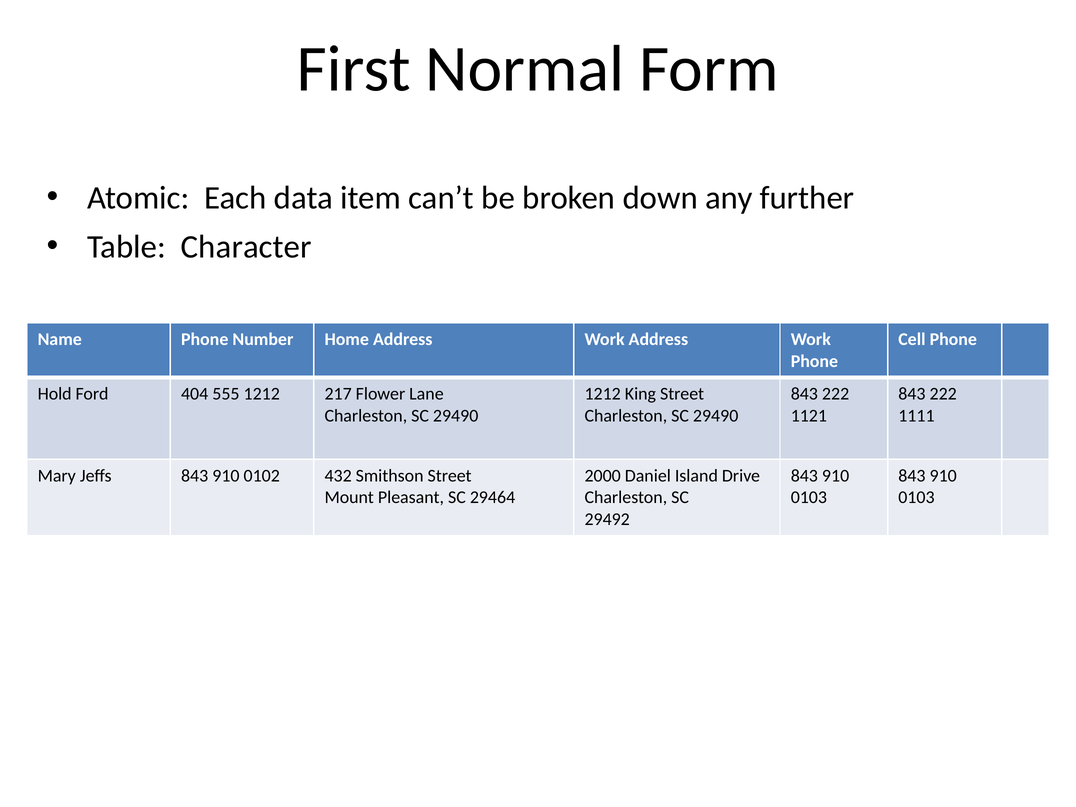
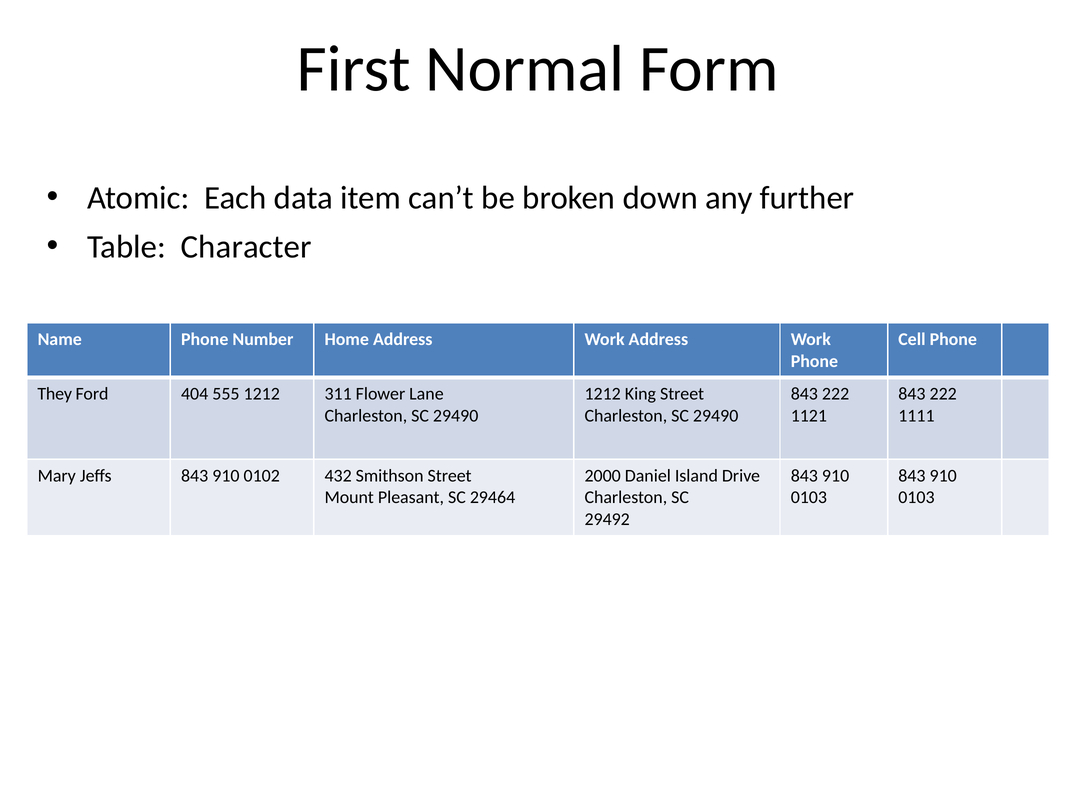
Hold: Hold -> They
217: 217 -> 311
